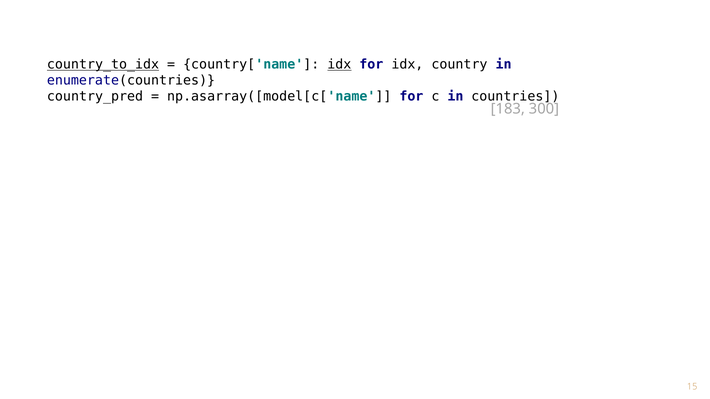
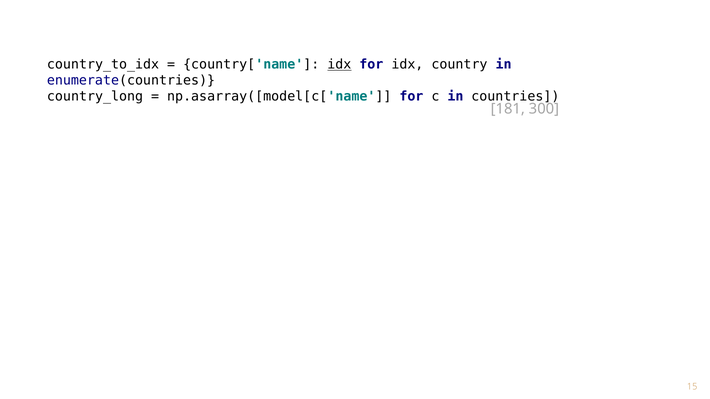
country_to_idx underline: present -> none
country_pred: country_pred -> country_long
183: 183 -> 181
